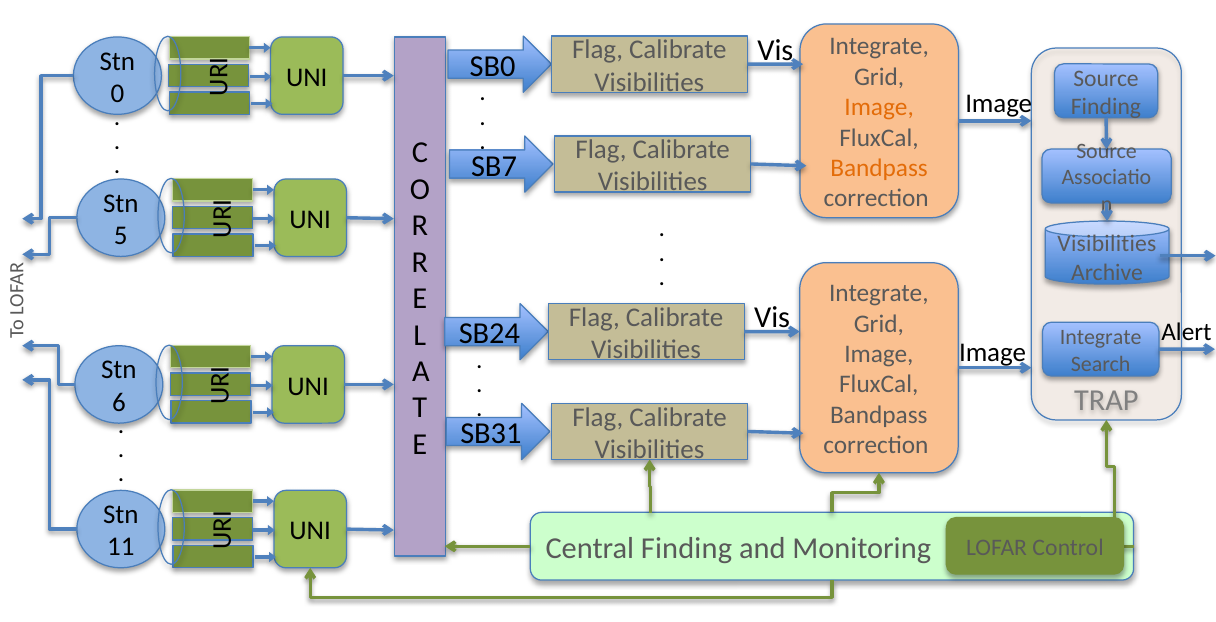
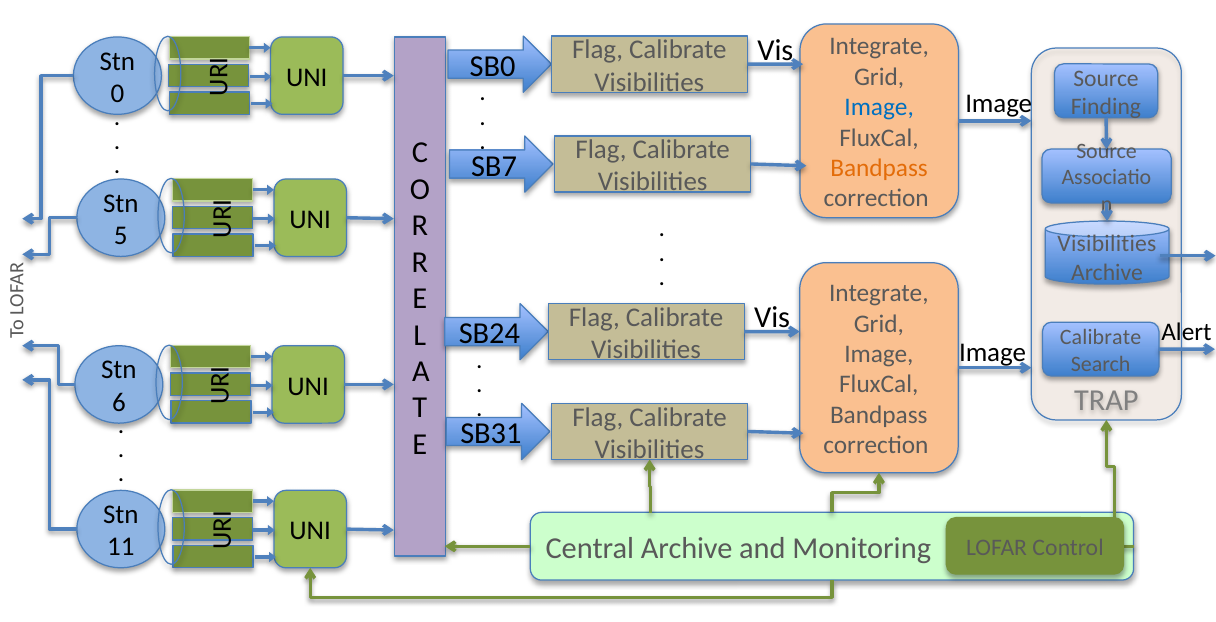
Image at (879, 107) colour: orange -> blue
Integrate at (1101, 338): Integrate -> Calibrate
Central Finding: Finding -> Archive
